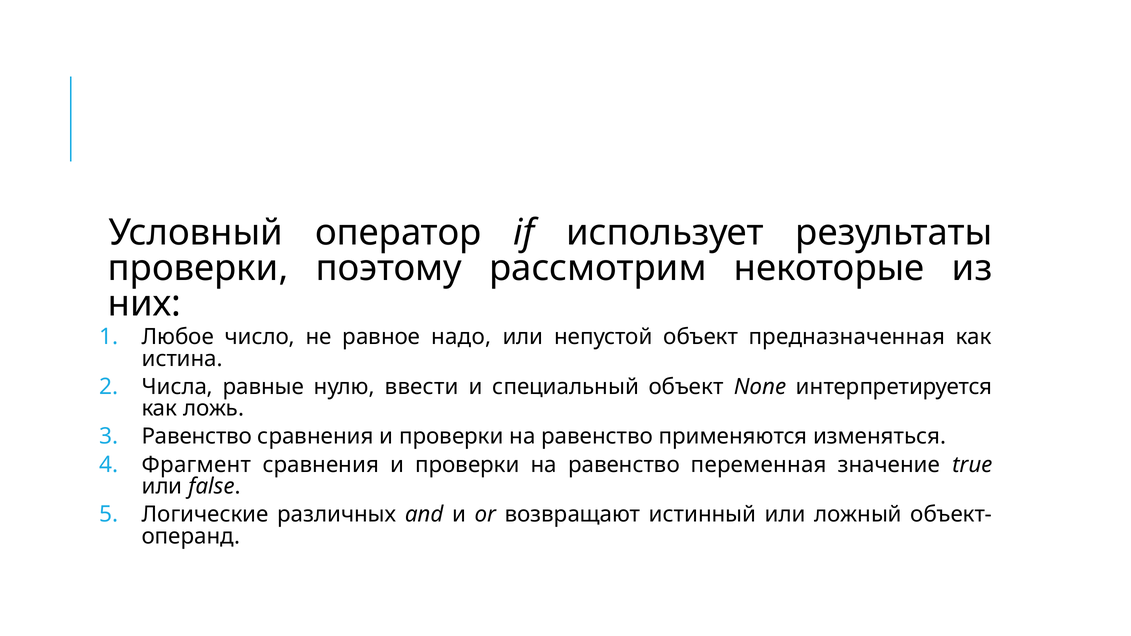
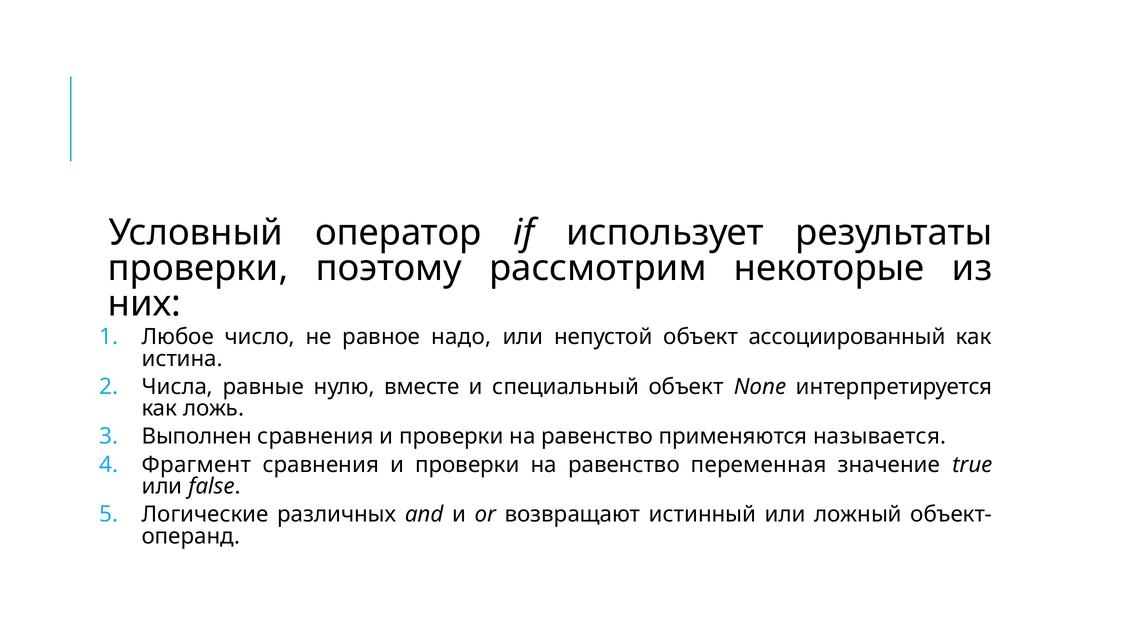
предназначенная: предназначенная -> ассоциированный
ввести: ввести -> вместе
Равенство at (197, 437): Равенство -> Выполнен
изменяться: изменяться -> называется
